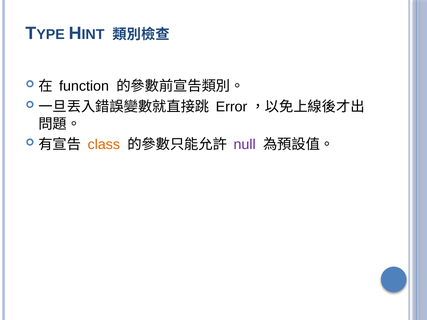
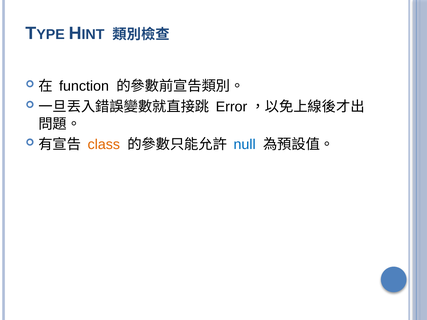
null colour: purple -> blue
